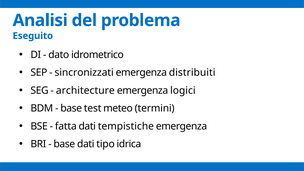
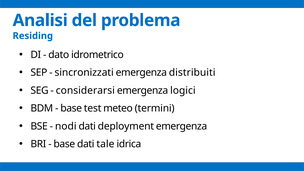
Eseguito: Eseguito -> Residing
architecture: architecture -> considerarsi
fatta: fatta -> nodi
tempistiche: tempistiche -> deployment
tipo: tipo -> tale
